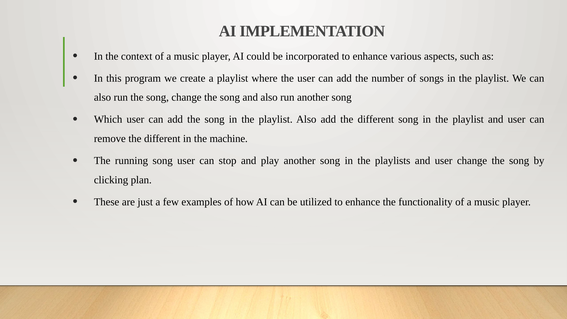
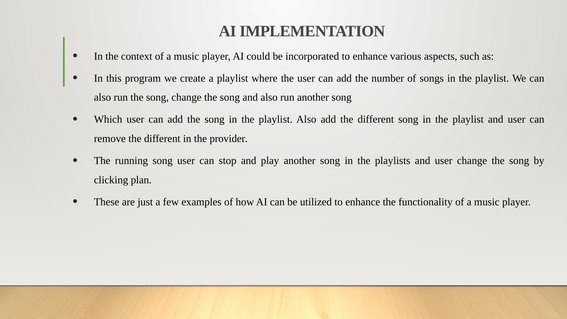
machine: machine -> provider
